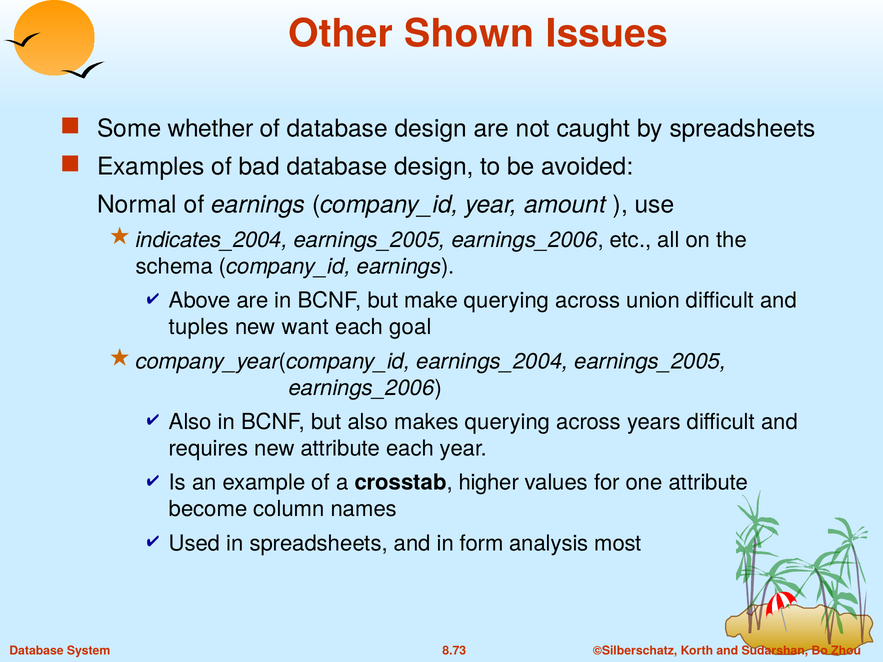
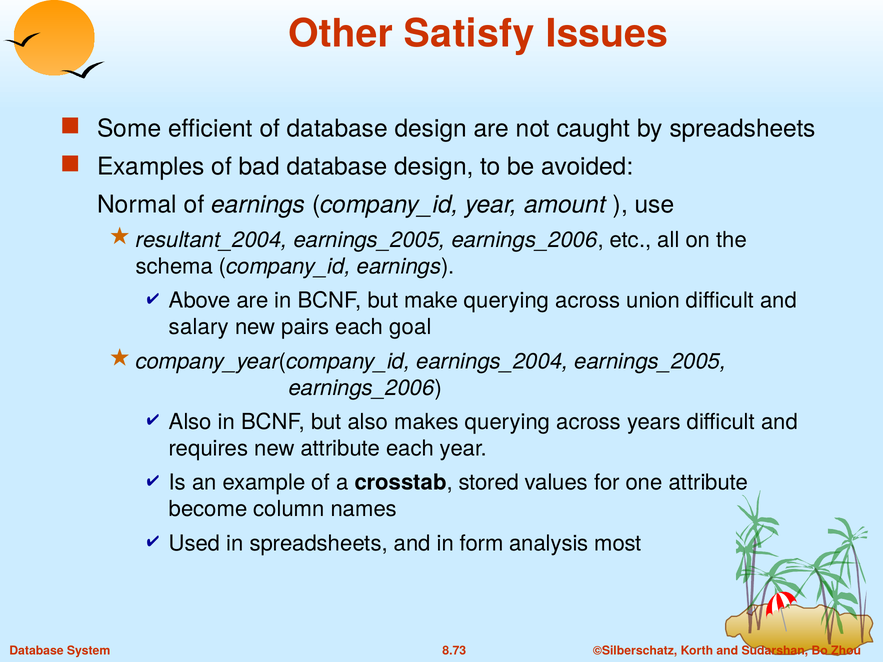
Shown: Shown -> Satisfy
whether: whether -> efficient
indicates_2004: indicates_2004 -> resultant_2004
tuples: tuples -> salary
want: want -> pairs
higher: higher -> stored
